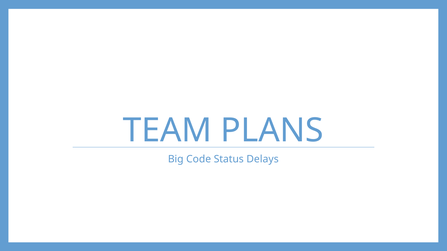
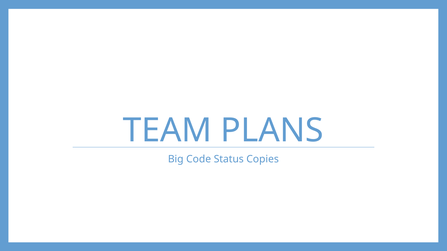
Delays: Delays -> Copies
